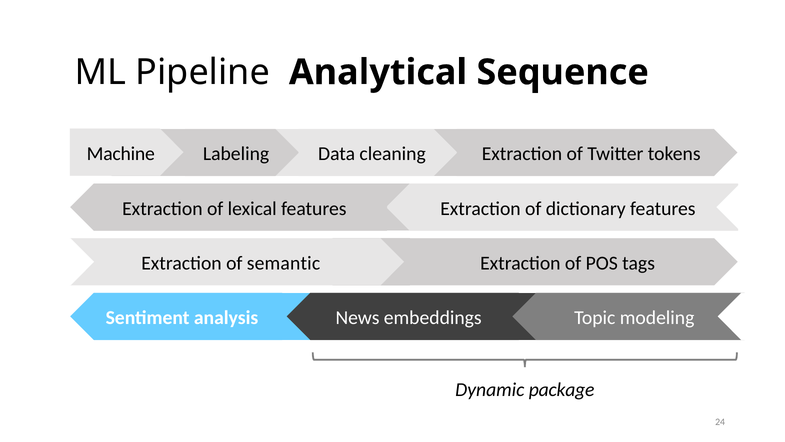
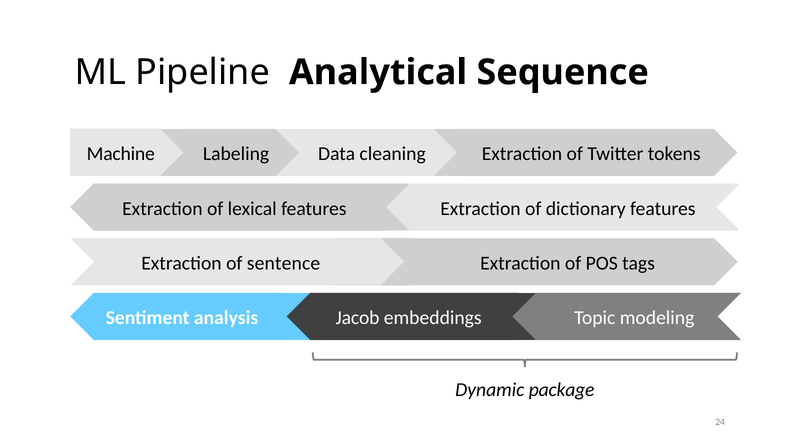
semantic: semantic -> sentence
News: News -> Jacob
